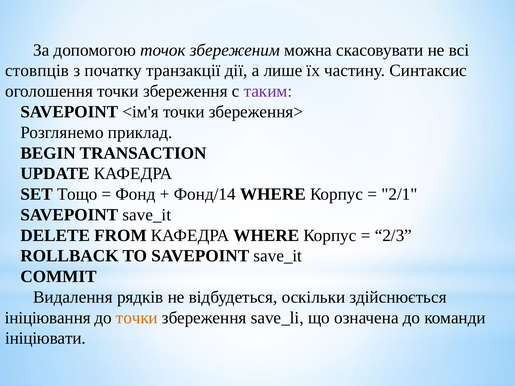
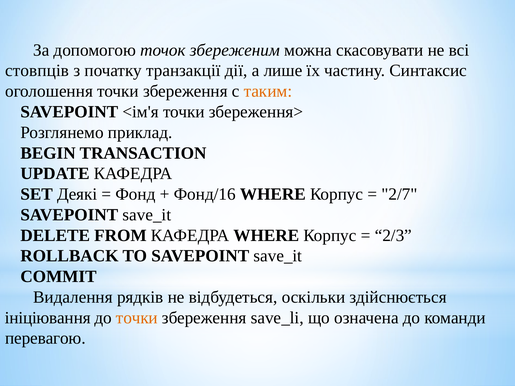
таким colour: purple -> orange
Тощо: Тощо -> Деякі
Фонд/14: Фонд/14 -> Фонд/16
2/1: 2/1 -> 2/7
ініціювати: ініціювати -> перевагою
